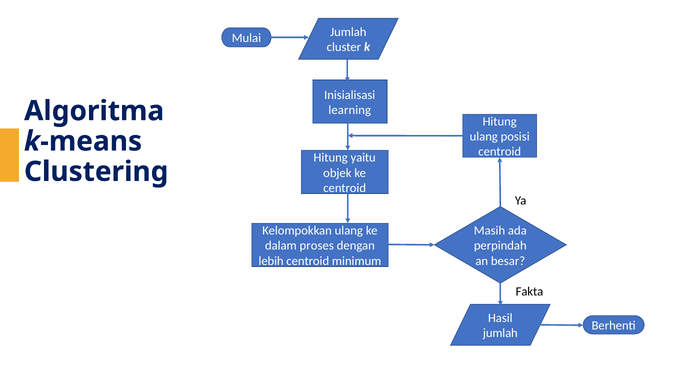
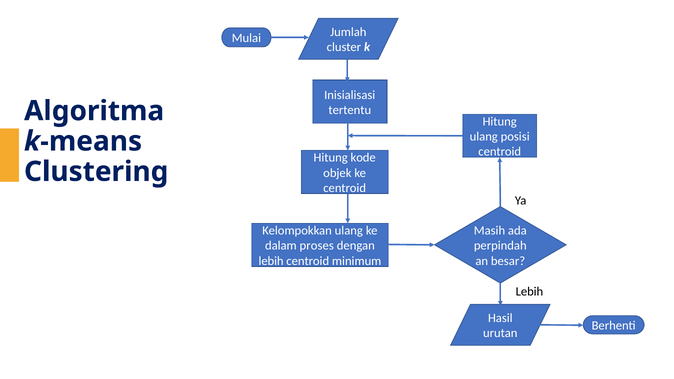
learning: learning -> tertentu
yaitu: yaitu -> kode
Fakta at (529, 292): Fakta -> Lebih
jumlah at (500, 333): jumlah -> urutan
